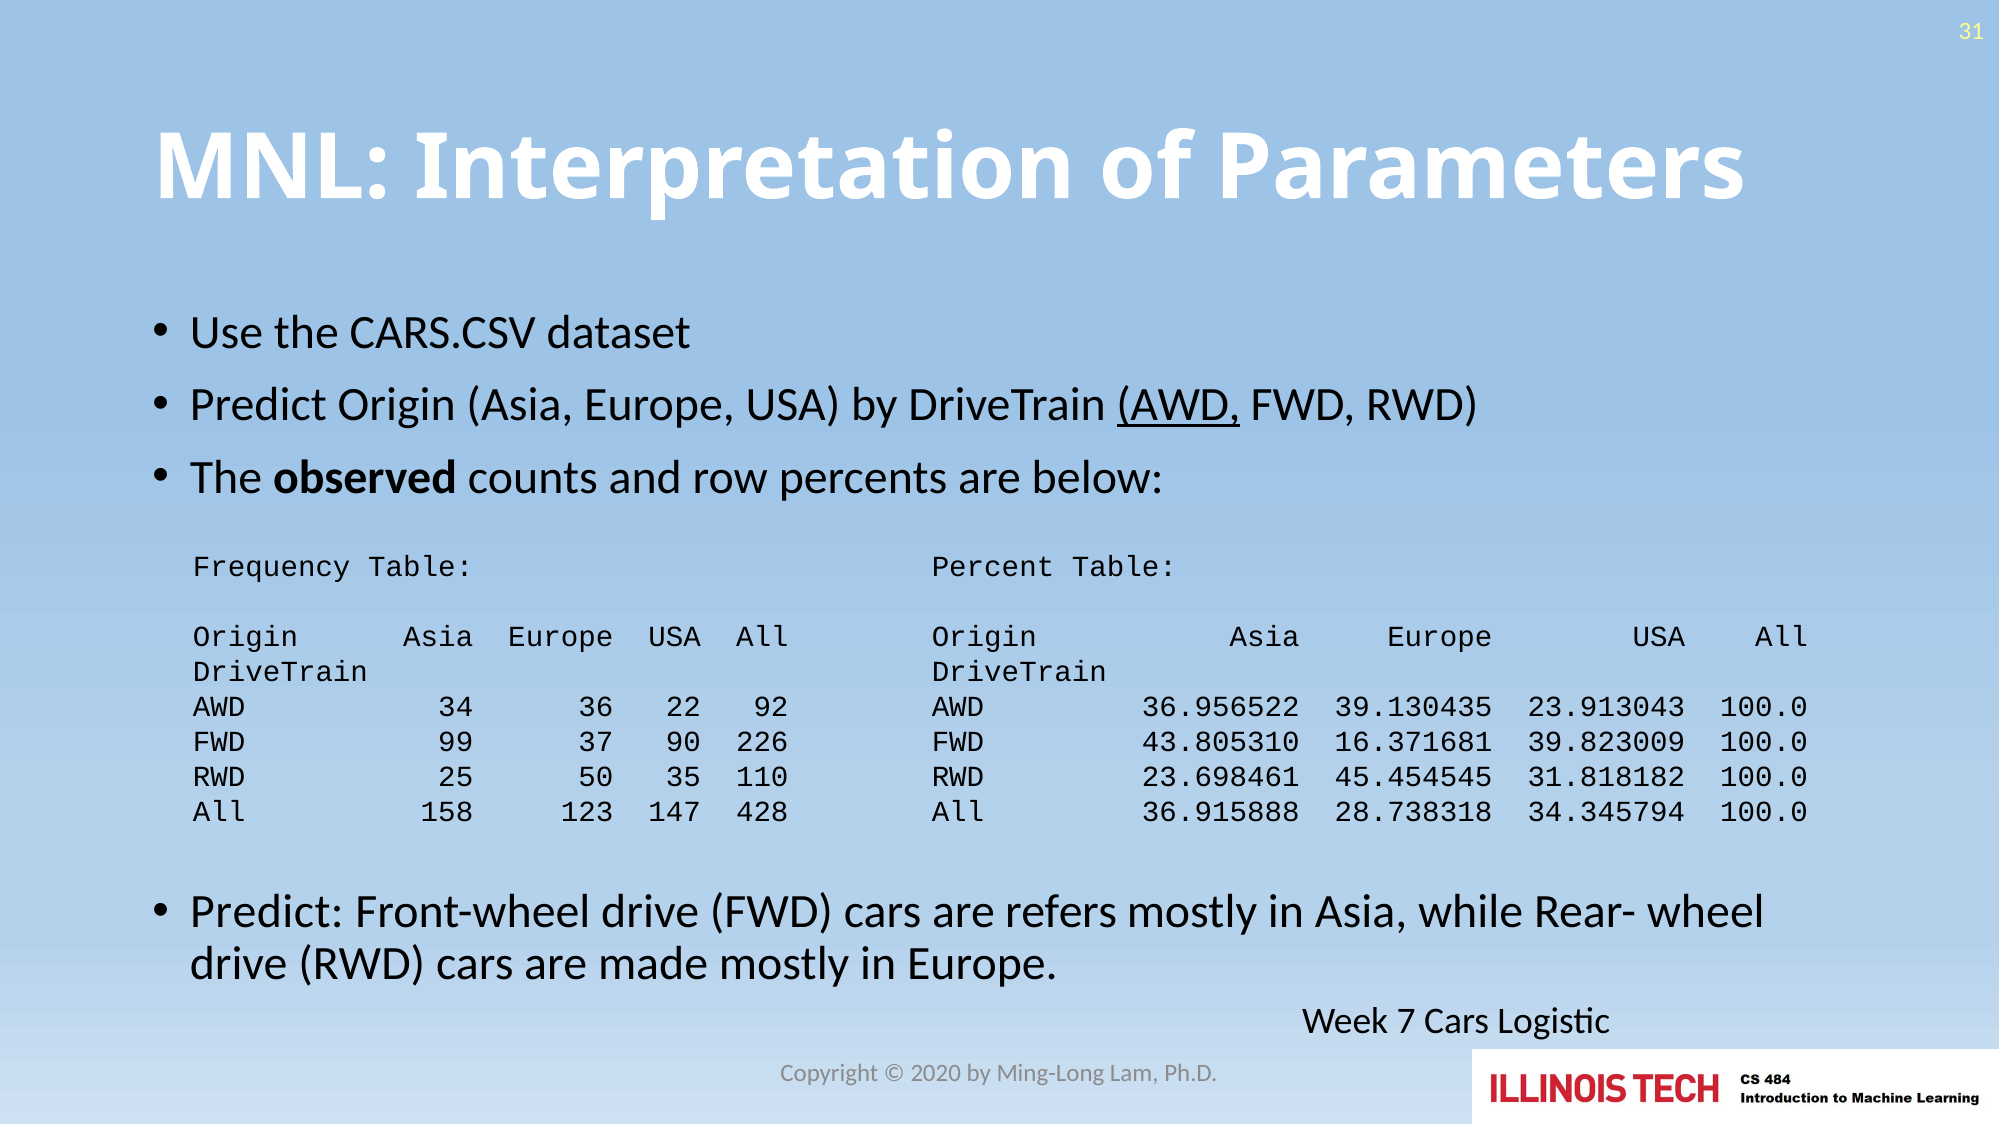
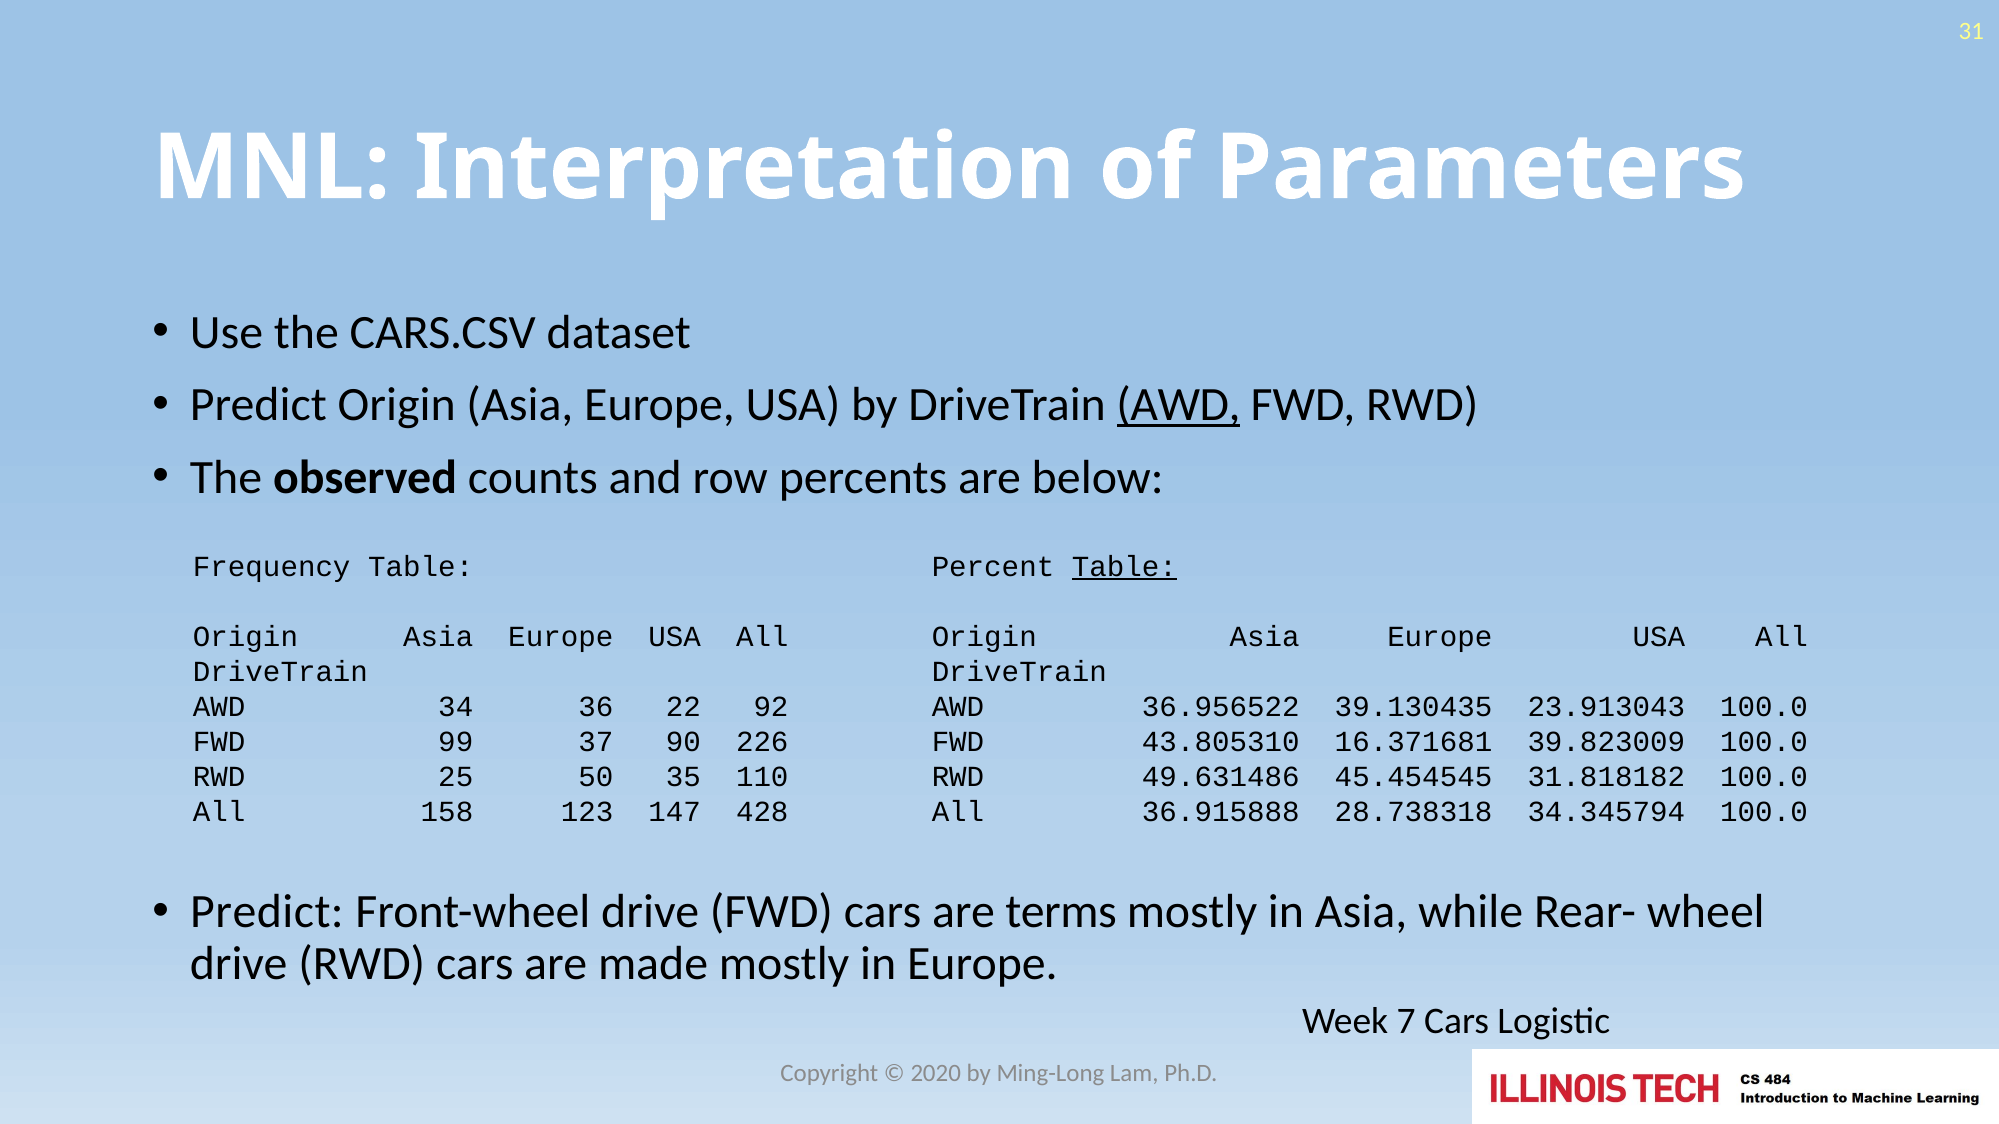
Table at (1124, 567) underline: none -> present
23.698461: 23.698461 -> 49.631486
refers: refers -> terms
